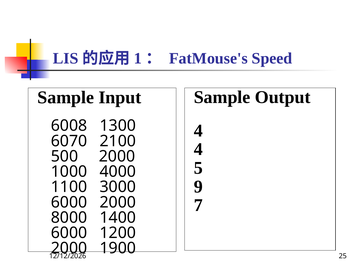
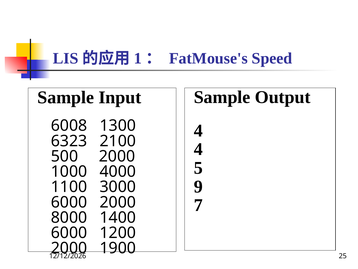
6070: 6070 -> 6323
